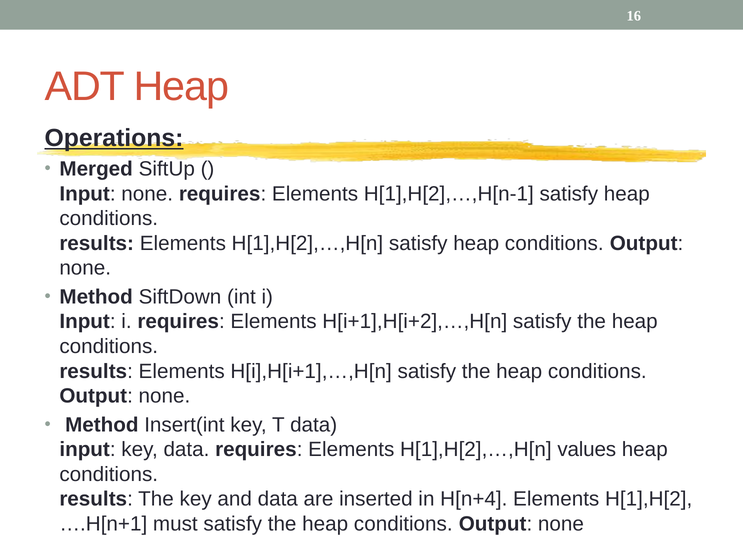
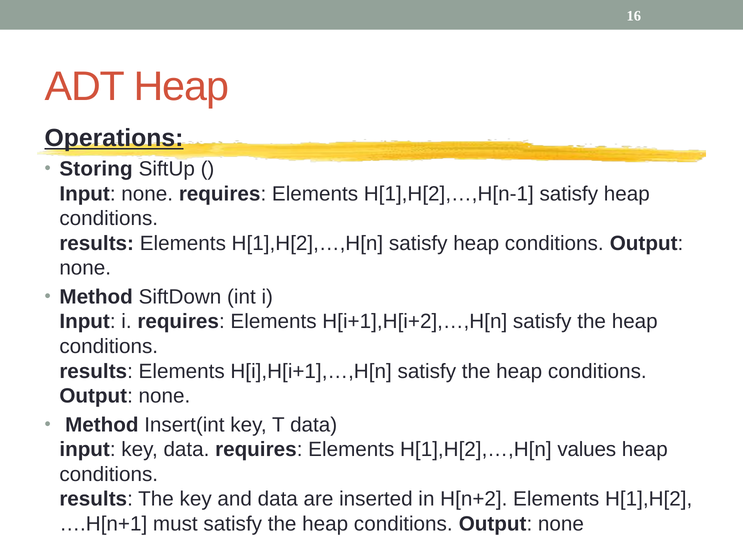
Merged: Merged -> Storing
H[n+4: H[n+4 -> H[n+2
